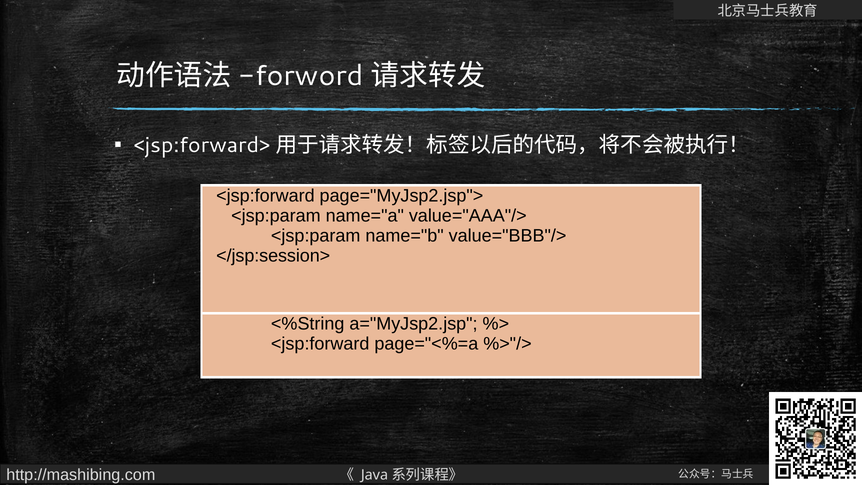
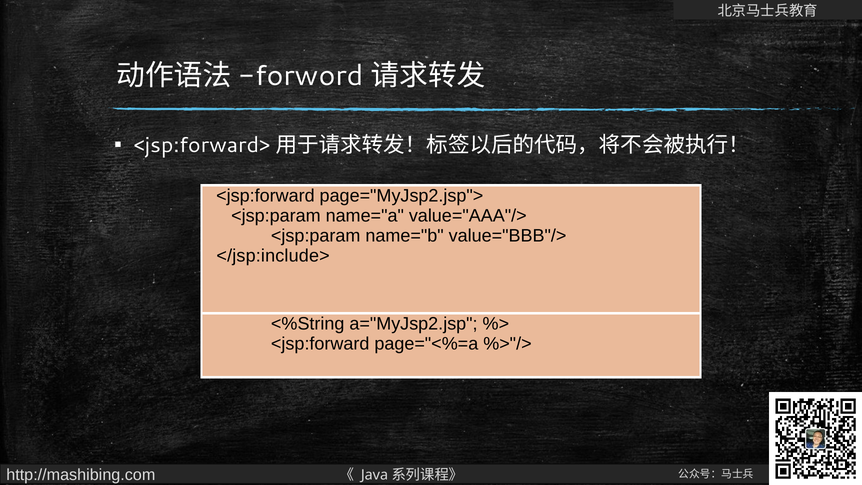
</jsp:session>: </jsp:session> -> </jsp:include>
